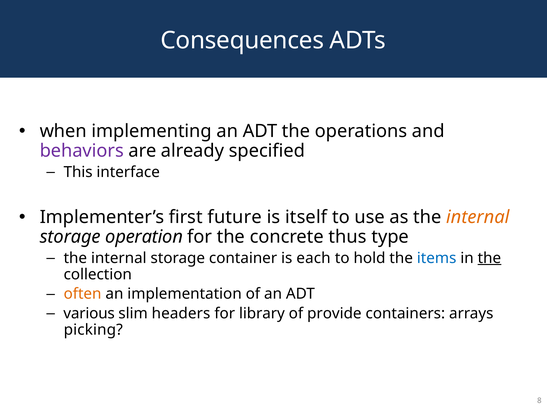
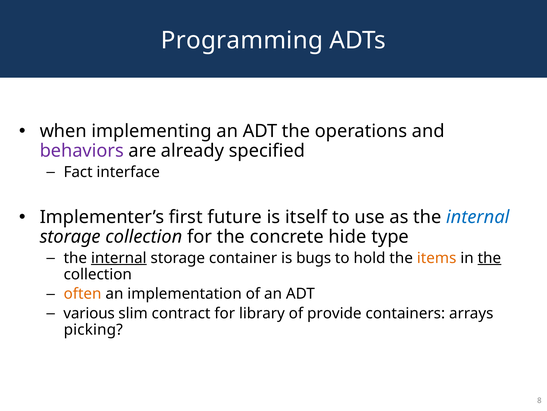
Consequences: Consequences -> Programming
This: This -> Fact
internal at (478, 217) colour: orange -> blue
storage operation: operation -> collection
thus: thus -> hide
internal at (119, 258) underline: none -> present
each: each -> bugs
items colour: blue -> orange
headers: headers -> contract
